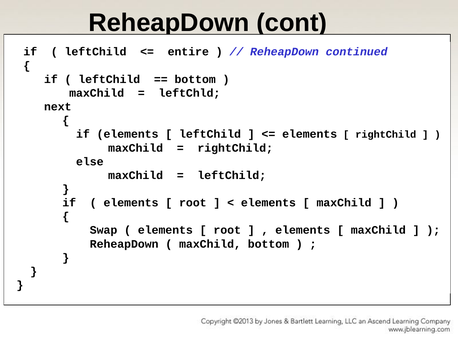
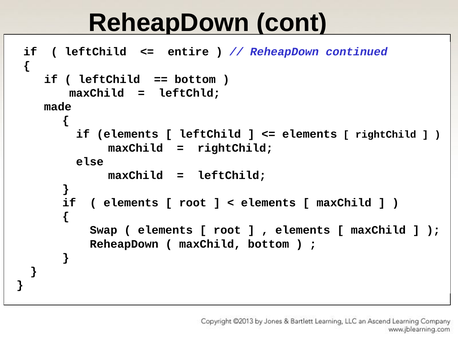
next: next -> made
